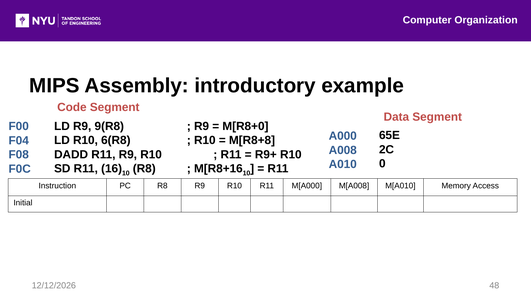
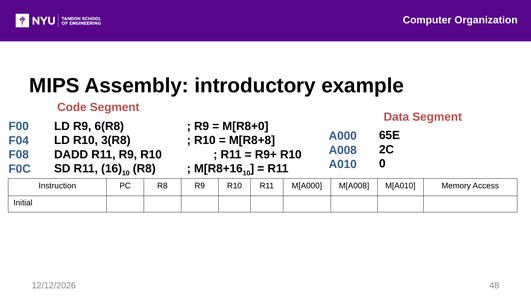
9(R8: 9(R8 -> 6(R8
6(R8: 6(R8 -> 3(R8
